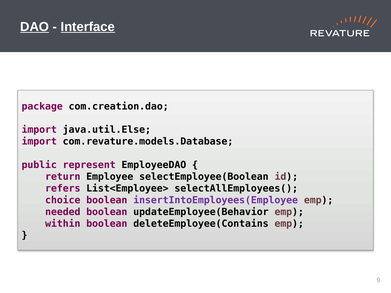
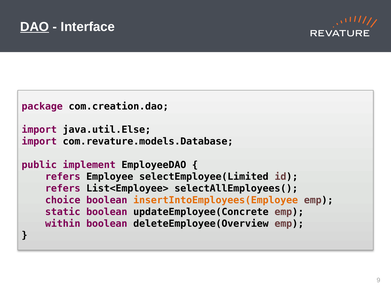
Interface underline: present -> none
represent: represent -> implement
return at (63, 177): return -> refers
selectEmployee(Boolean: selectEmployee(Boolean -> selectEmployee(Limited
insertIntoEmployees(Employee colour: purple -> orange
needed: needed -> static
updateEmployee(Behavior: updateEmployee(Behavior -> updateEmployee(Concrete
deleteEmployee(Contains: deleteEmployee(Contains -> deleteEmployee(Overview
